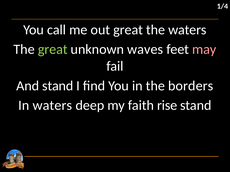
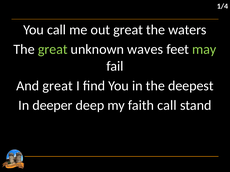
may colour: pink -> light green
And stand: stand -> great
borders: borders -> deepest
In waters: waters -> deeper
faith rise: rise -> call
